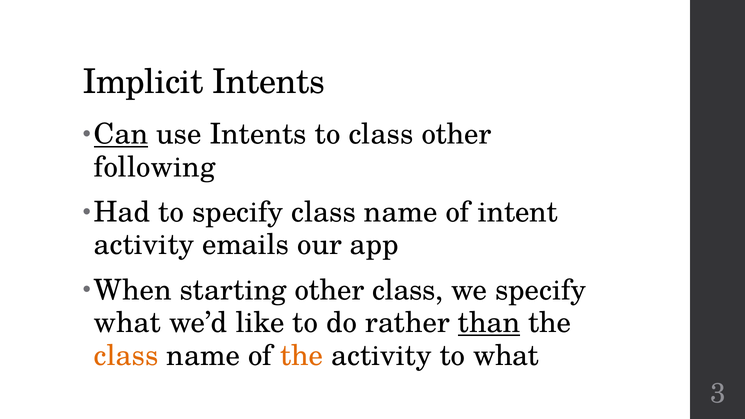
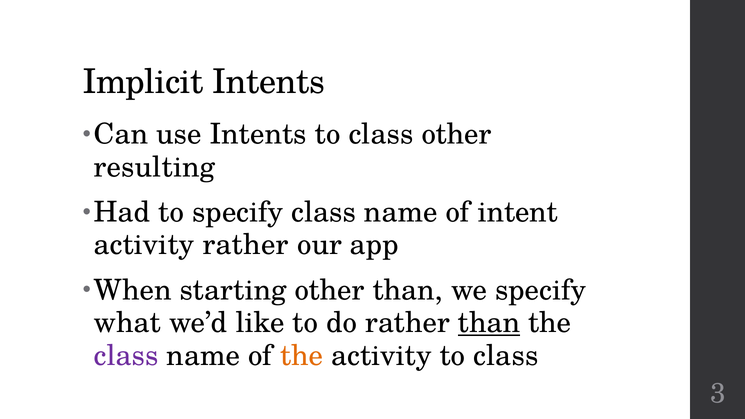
Can underline: present -> none
following: following -> resulting
activity emails: emails -> rather
other class: class -> than
class at (126, 356) colour: orange -> purple
activity to what: what -> class
